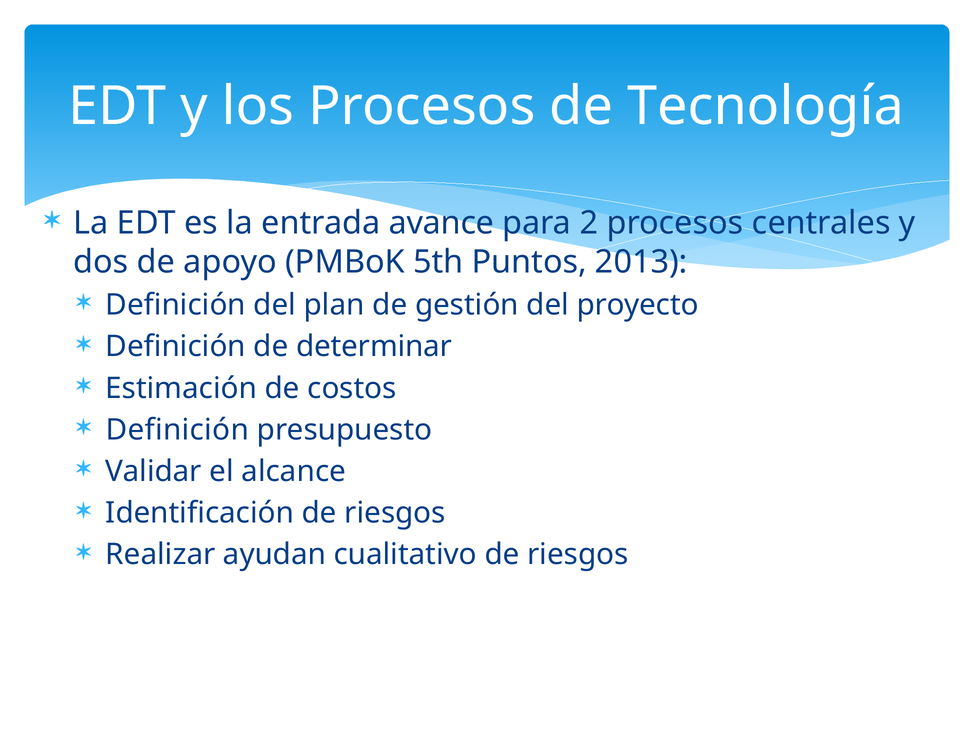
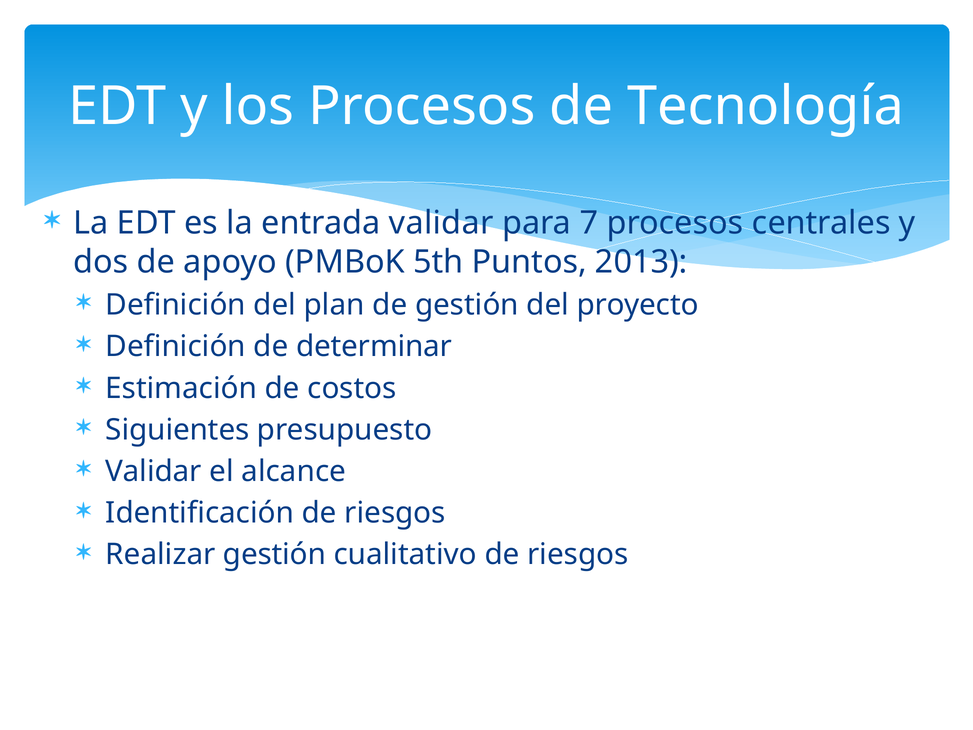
entrada avance: avance -> validar
2: 2 -> 7
Definición at (177, 430): Definición -> Siguientes
Realizar ayudan: ayudan -> gestión
